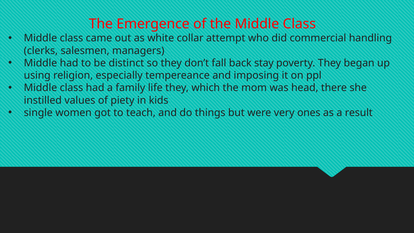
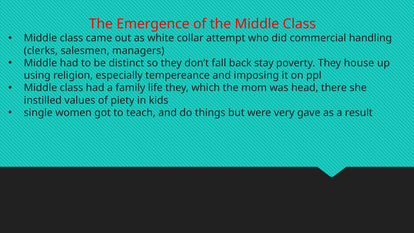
began: began -> house
ones: ones -> gave
